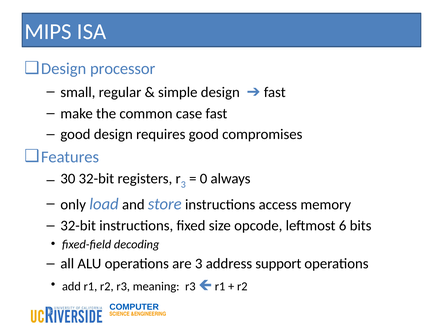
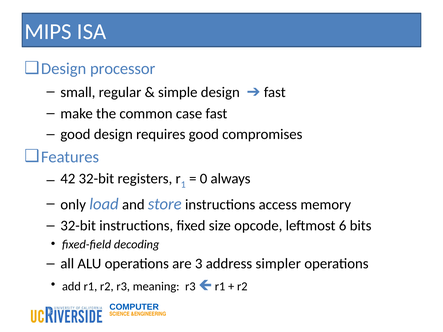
30: 30 -> 42
3 at (183, 185): 3 -> 1
support: support -> simpler
